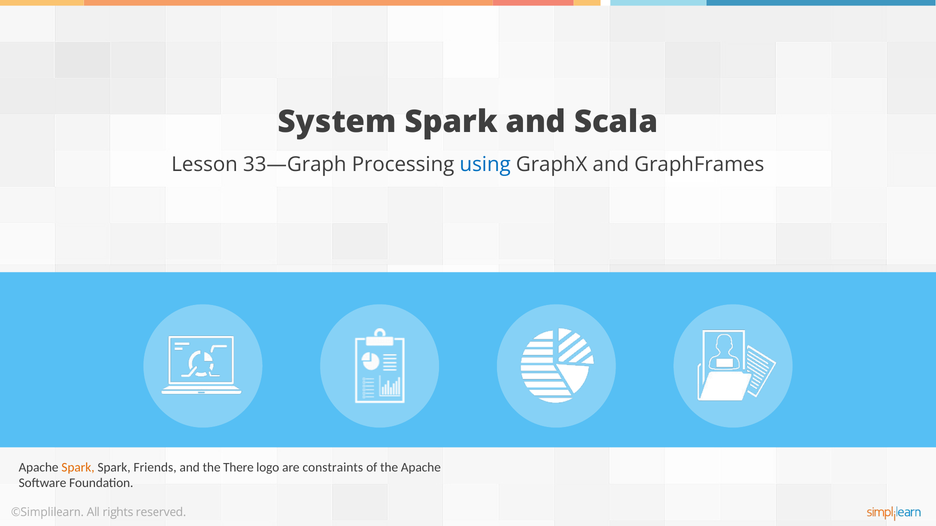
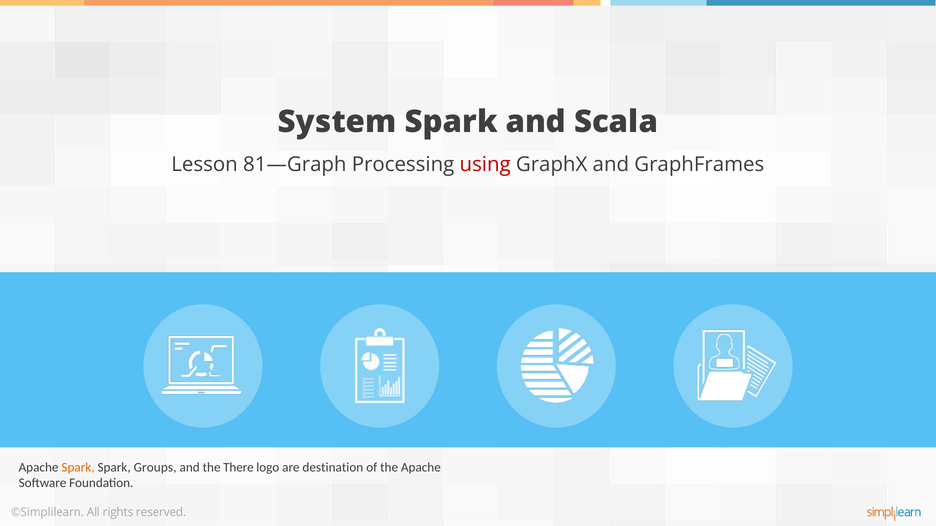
33—Graph: 33—Graph -> 81—Graph
using colour: blue -> red
Friends: Friends -> Groups
constraints: constraints -> destination
